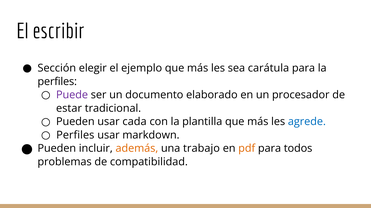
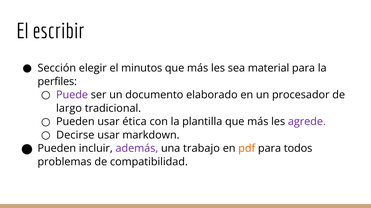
ejemplo: ejemplo -> minutos
carátula: carátula -> material
estar: estar -> largo
cada: cada -> ética
agrede colour: blue -> purple
Perfiles at (75, 135): Perfiles -> Decirse
además colour: orange -> purple
